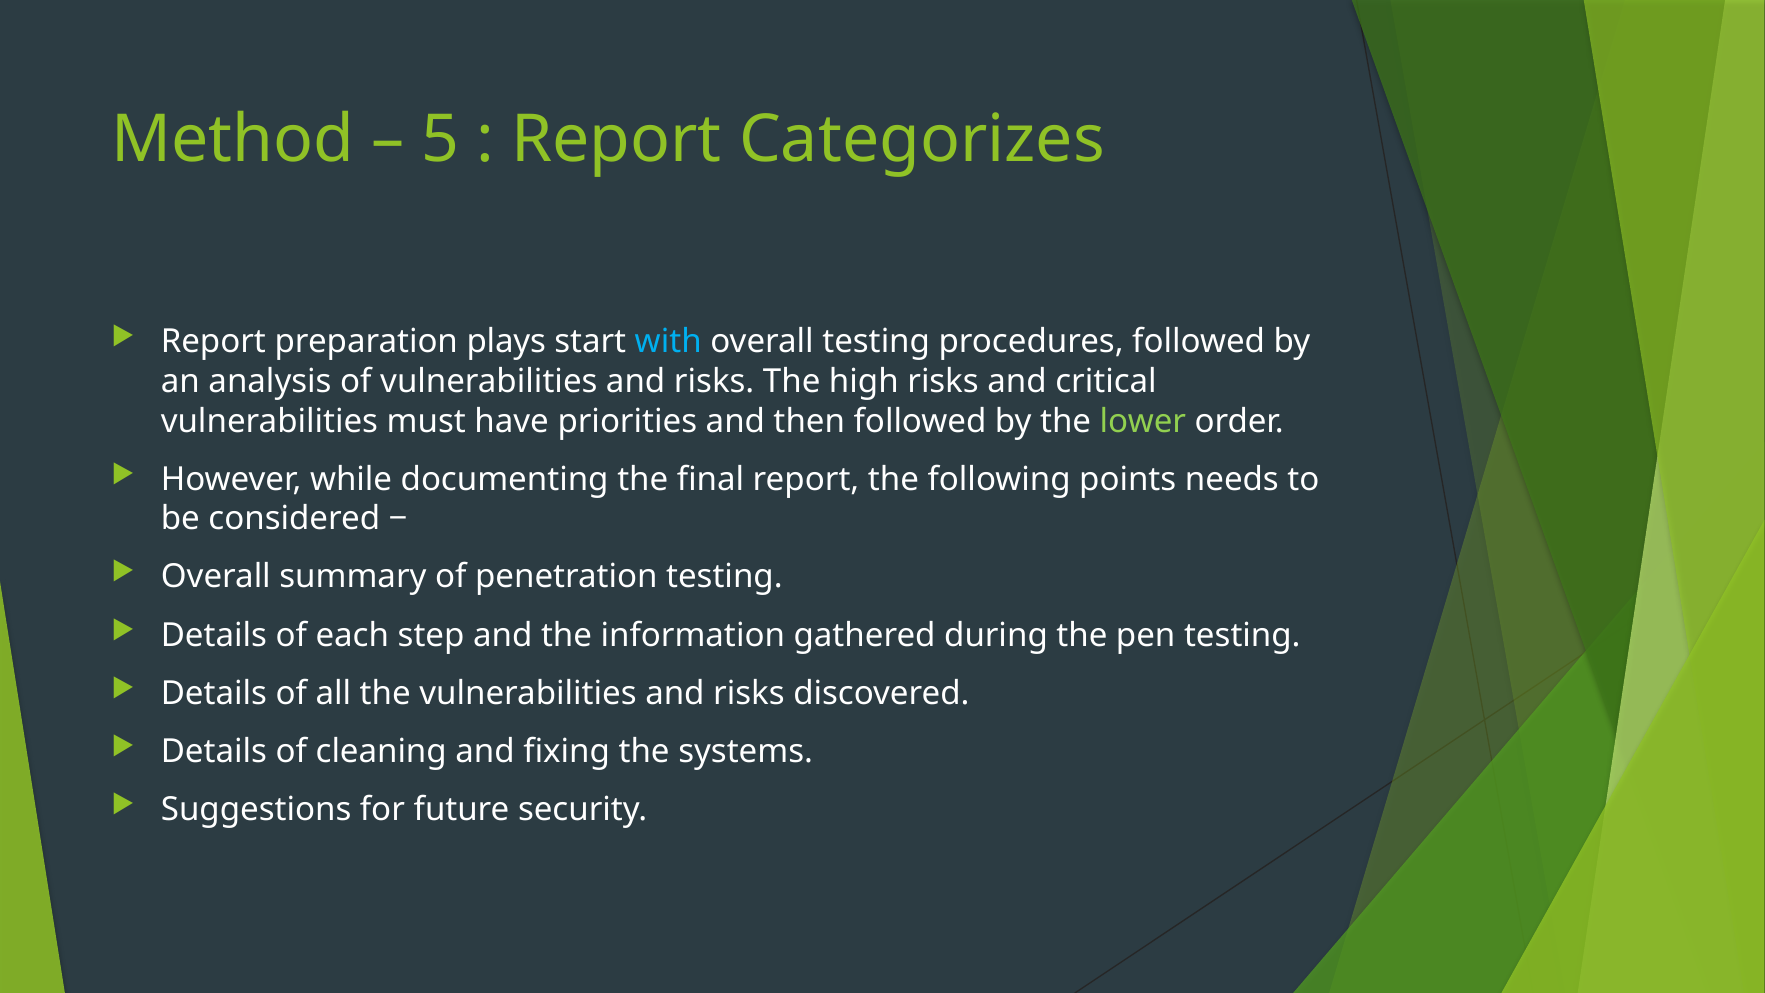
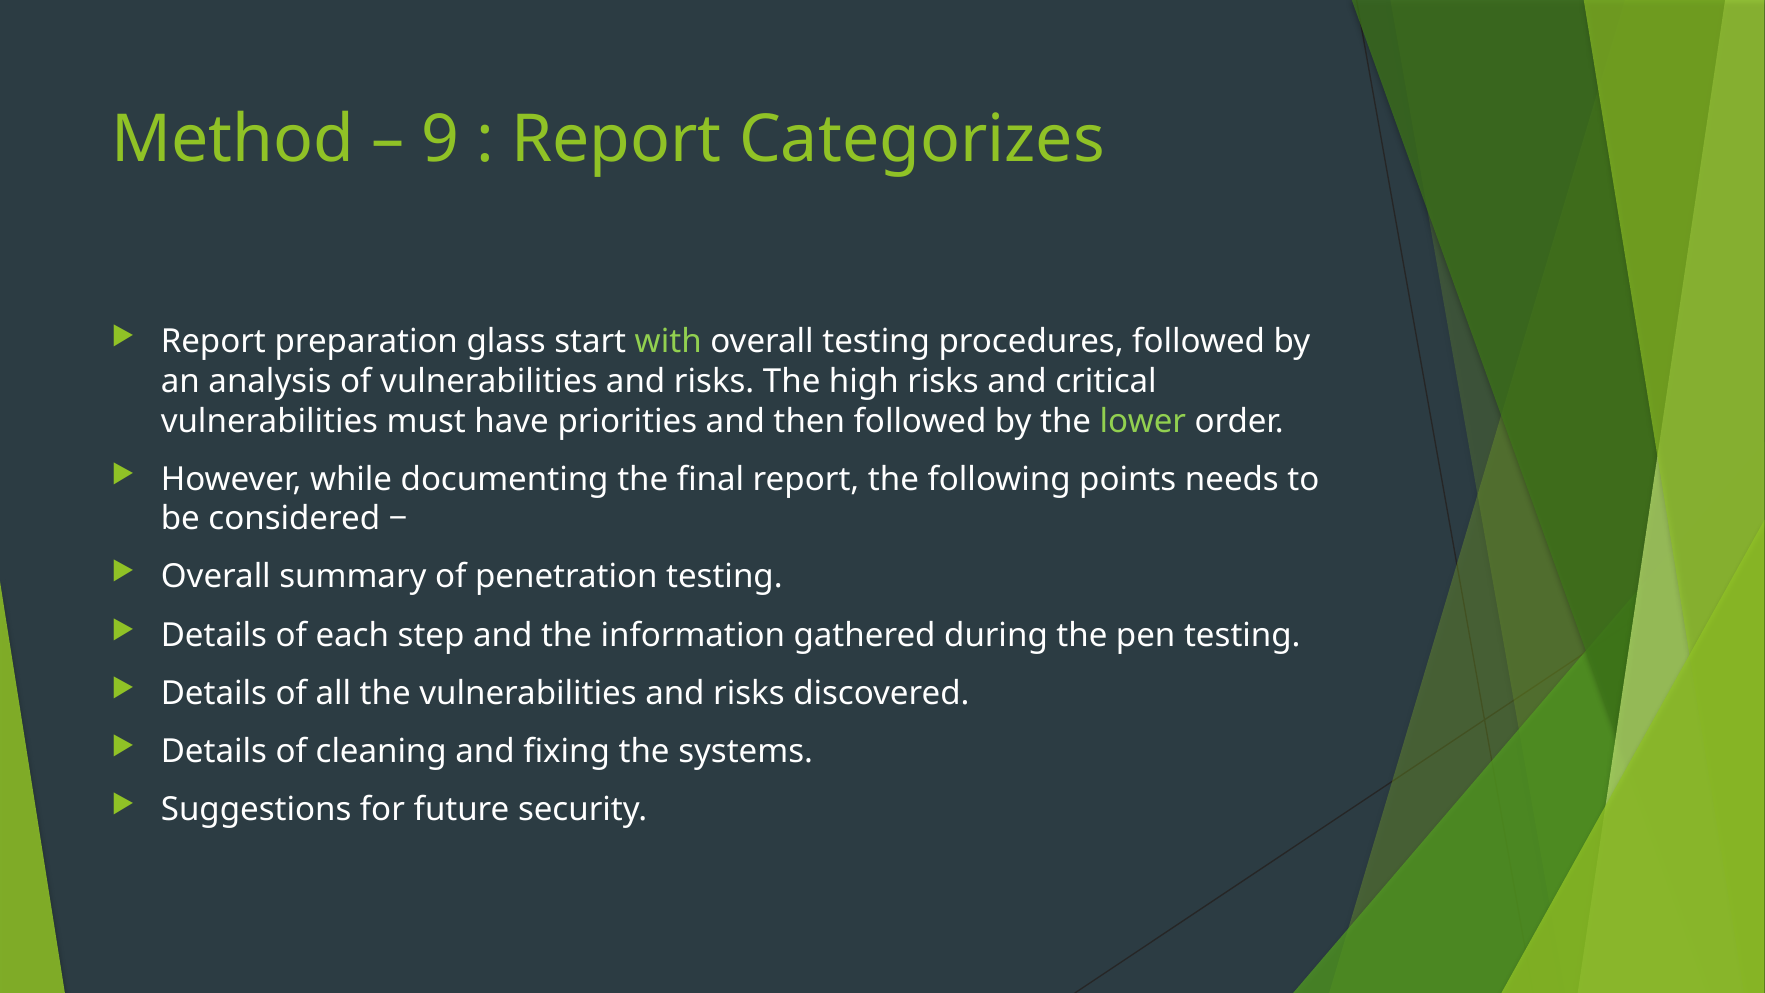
5: 5 -> 9
plays: plays -> glass
with colour: light blue -> light green
